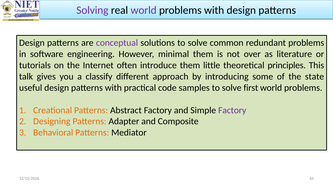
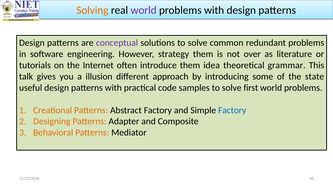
Solving colour: purple -> orange
minimal: minimal -> strategy
little: little -> idea
principles: principles -> grammar
classify: classify -> illusion
Factory at (232, 110) colour: purple -> blue
